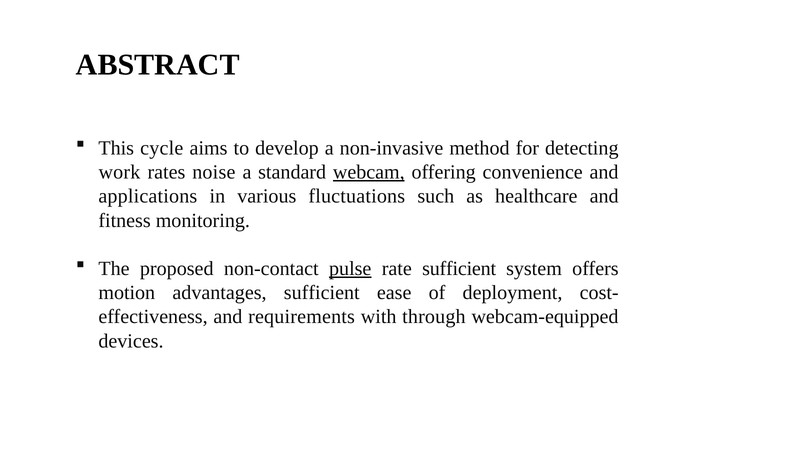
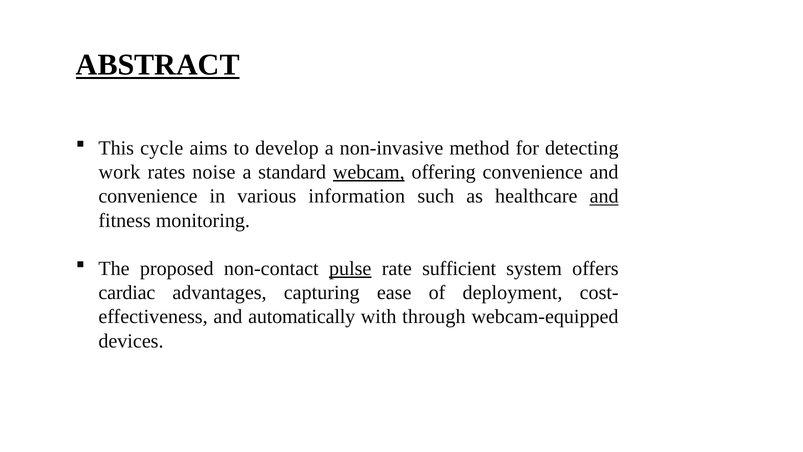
ABSTRACT underline: none -> present
applications at (148, 196): applications -> convenience
fluctuations: fluctuations -> information
and at (604, 196) underline: none -> present
motion: motion -> cardiac
advantages sufficient: sufficient -> capturing
requirements: requirements -> automatically
